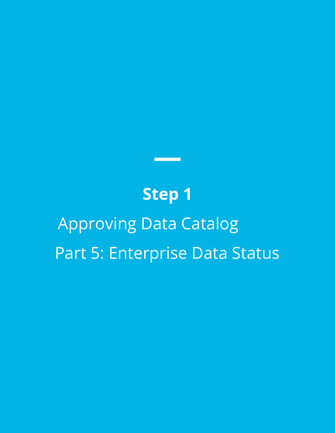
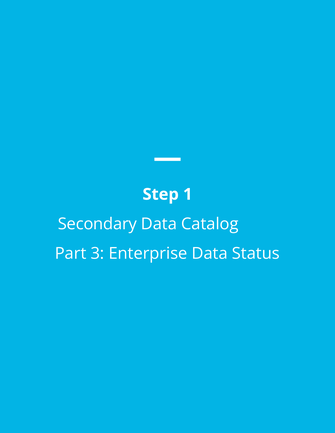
Approving: Approving -> Secondary
5: 5 -> 3
